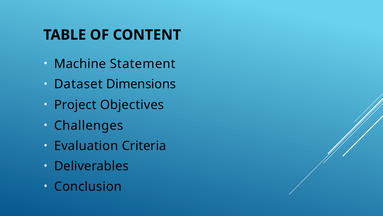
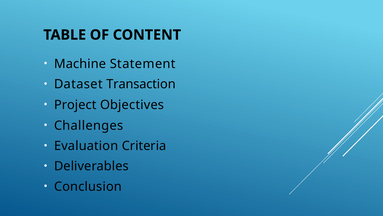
Dimensions: Dimensions -> Transaction
